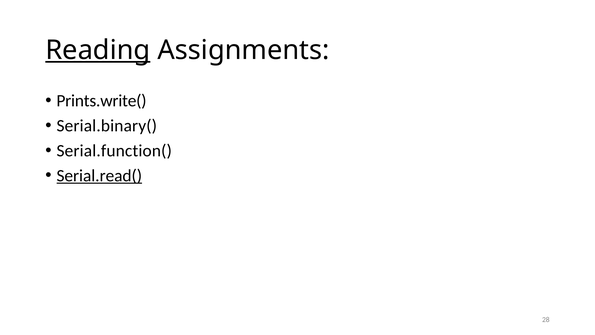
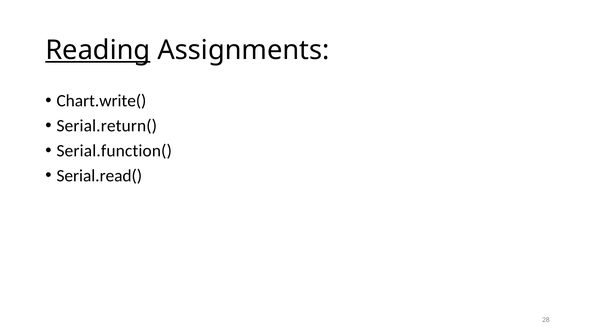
Prints.write(: Prints.write( -> Chart.write(
Serial.binary(: Serial.binary( -> Serial.return(
Serial.read( underline: present -> none
